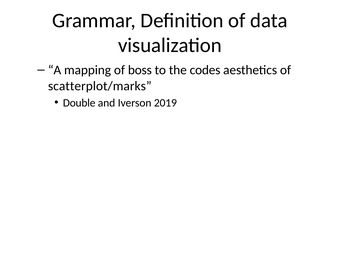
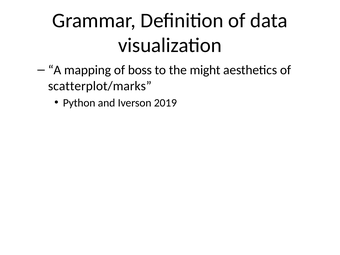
codes: codes -> might
Double: Double -> Python
